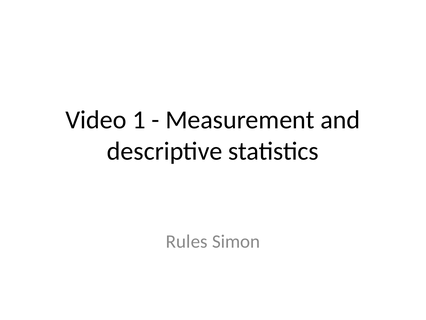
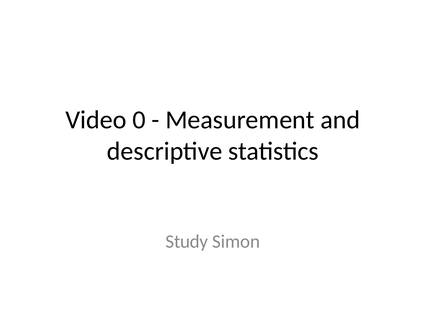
1: 1 -> 0
Rules: Rules -> Study
